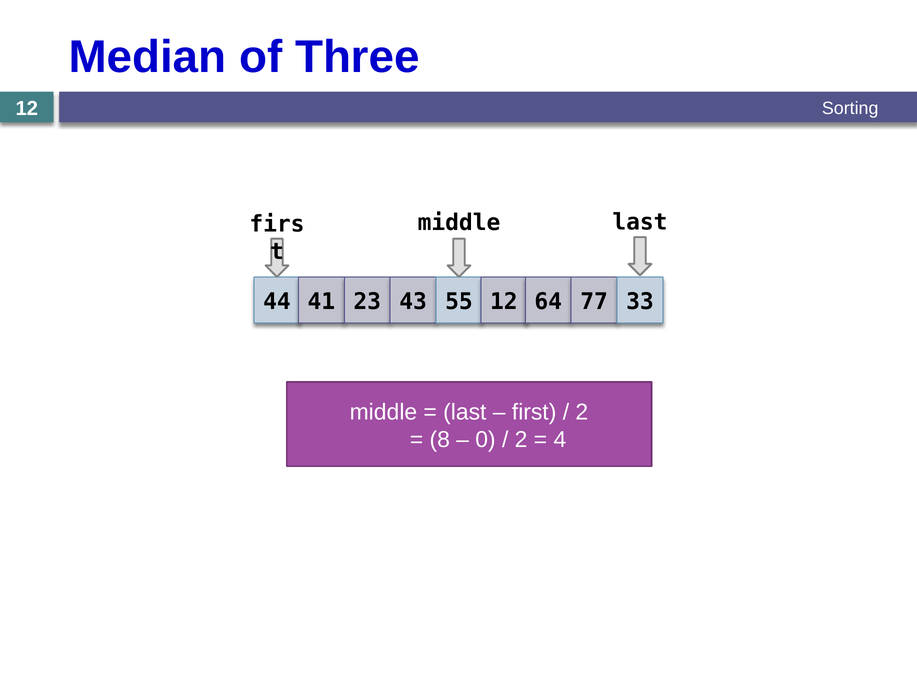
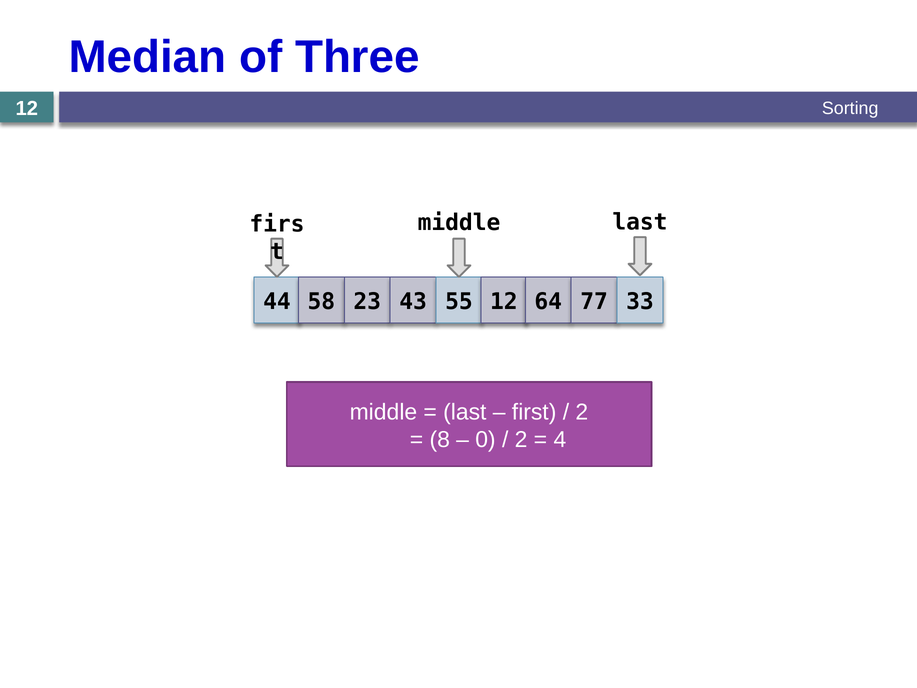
41: 41 -> 58
